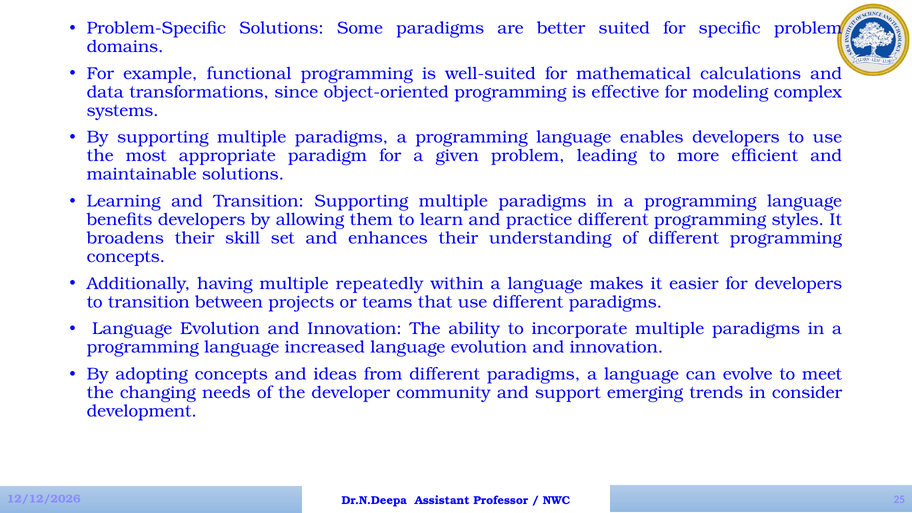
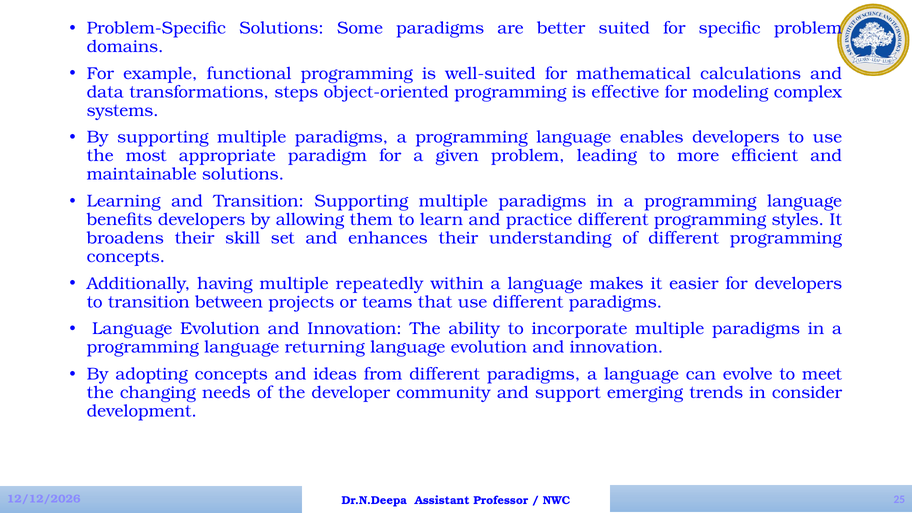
since: since -> steps
increased: increased -> returning
